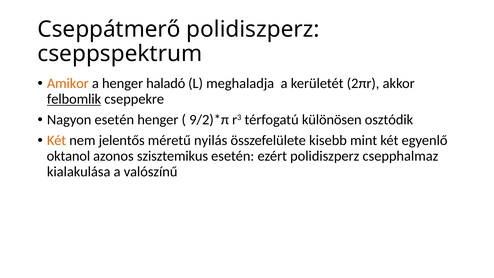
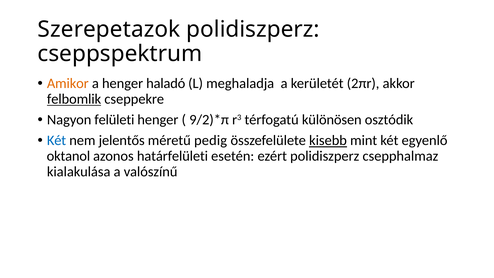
Cseppátmerő: Cseppátmerő -> Szerepetazok
Nagyon esetén: esetén -> felületi
Két at (57, 141) colour: orange -> blue
nyilás: nyilás -> pedig
kisebb underline: none -> present
szisztemikus: szisztemikus -> határfelületi
